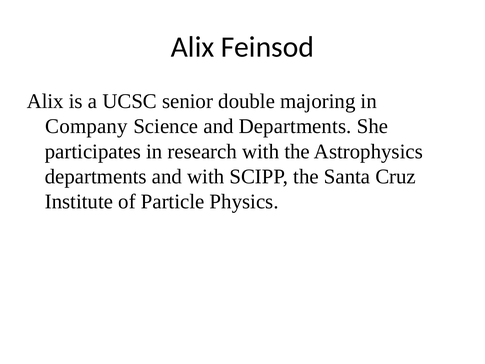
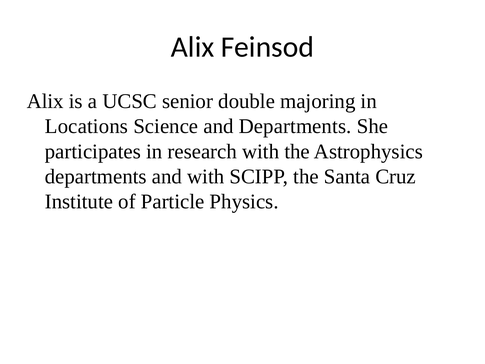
Company: Company -> Locations
